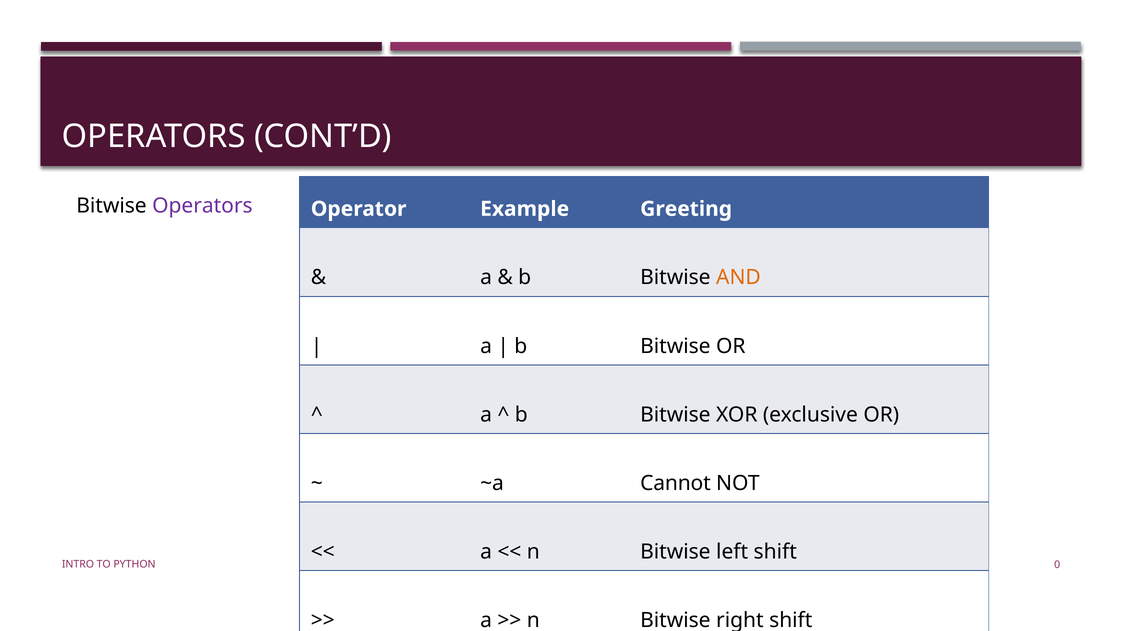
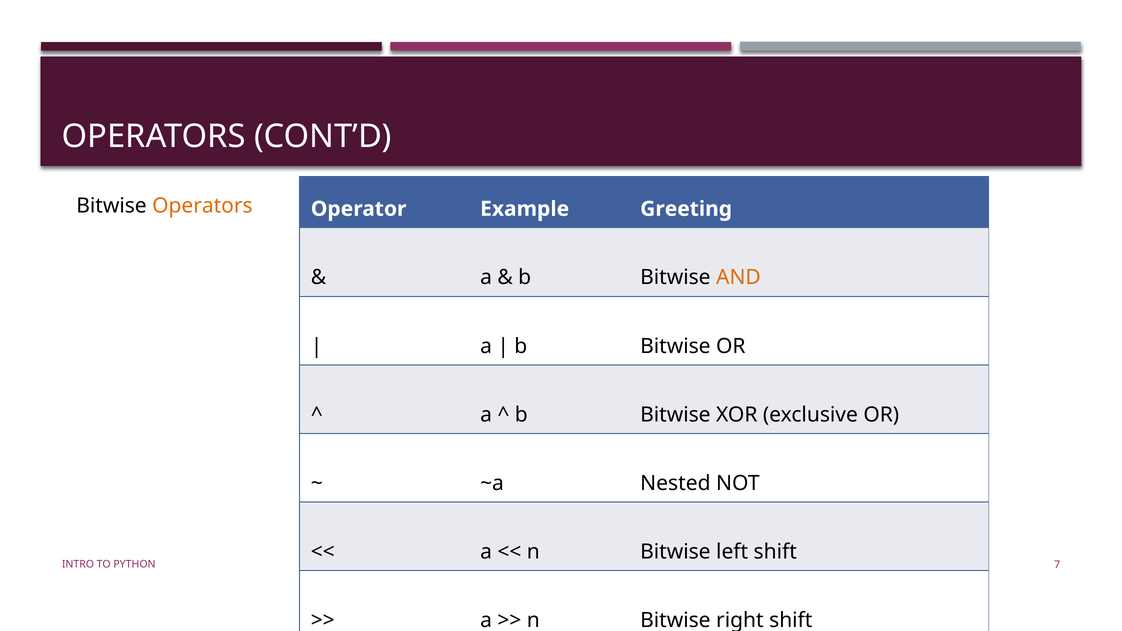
Operators at (202, 206) colour: purple -> orange
Cannot: Cannot -> Nested
0: 0 -> 7
